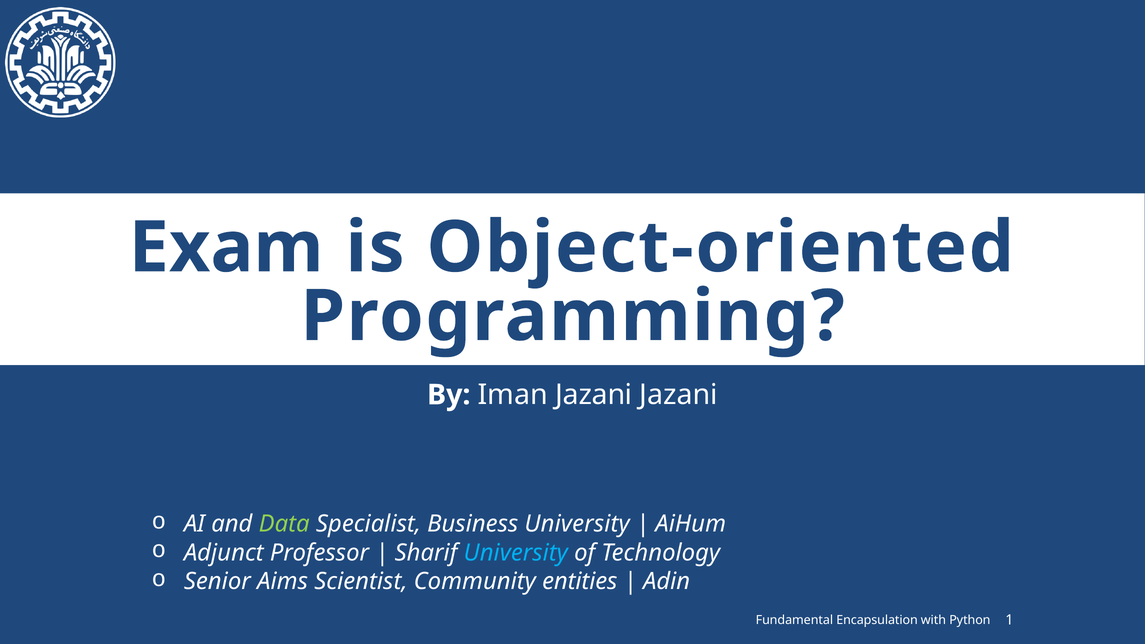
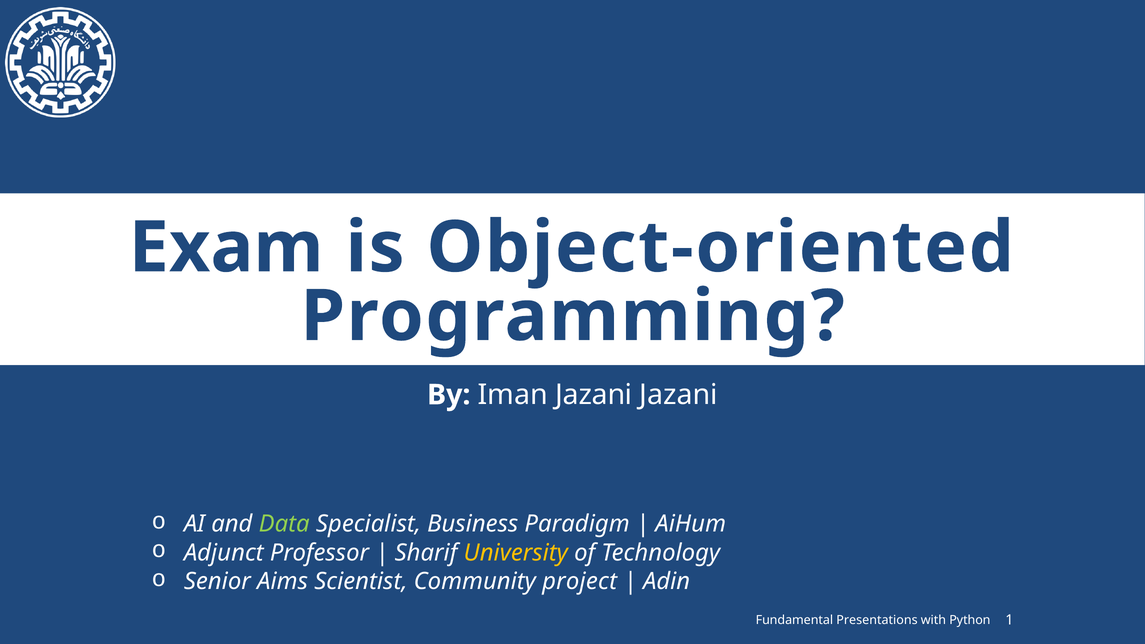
Business University: University -> Paradigm
University at (516, 553) colour: light blue -> yellow
entities: entities -> project
Encapsulation: Encapsulation -> Presentations
